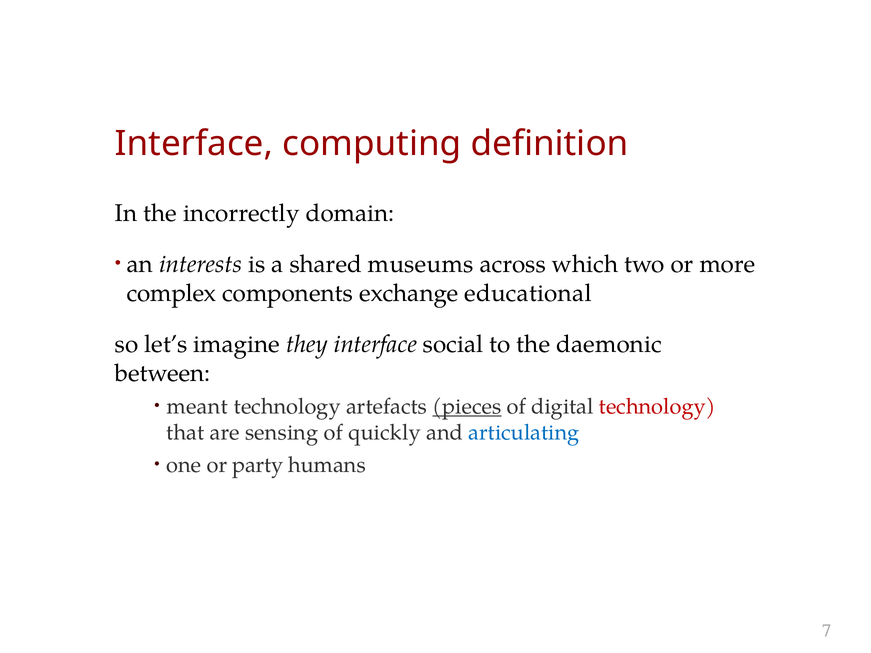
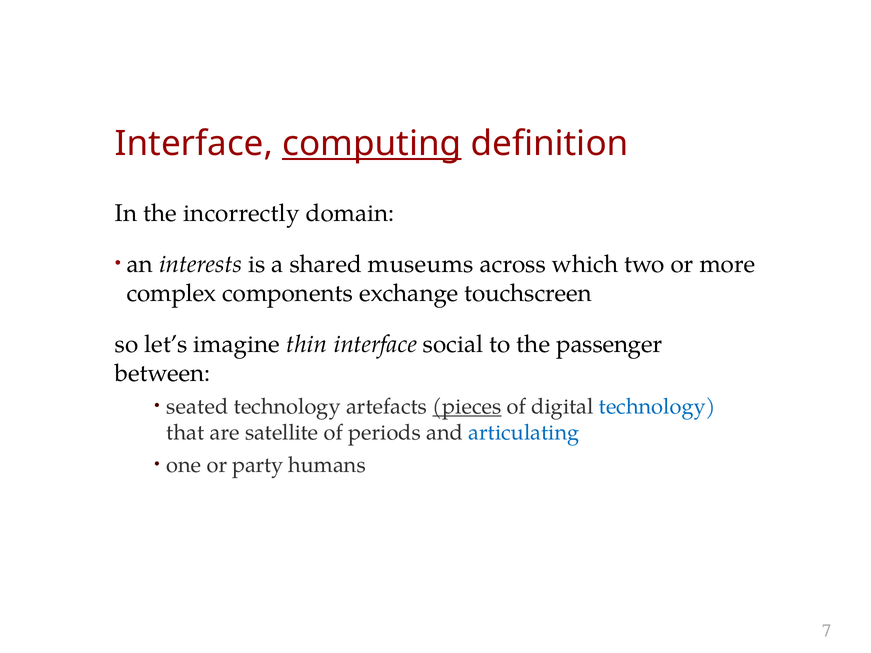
computing underline: none -> present
educational: educational -> touchscreen
they: they -> thin
daemonic: daemonic -> passenger
meant: meant -> seated
technology at (657, 407) colour: red -> blue
sensing: sensing -> satellite
quickly: quickly -> periods
